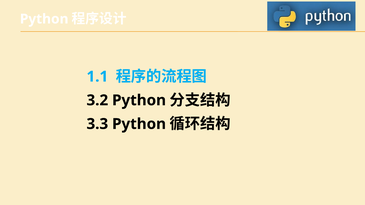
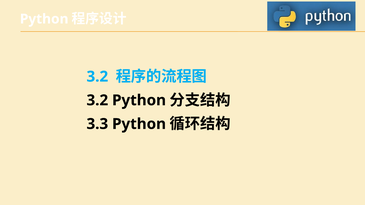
1.1 at (97, 77): 1.1 -> 3.2
